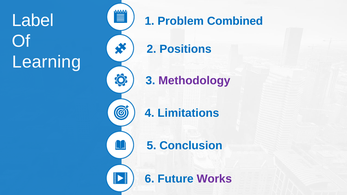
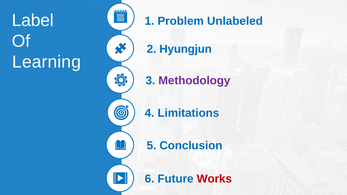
Combined: Combined -> Unlabeled
Positions: Positions -> Hyungjun
Works colour: purple -> red
